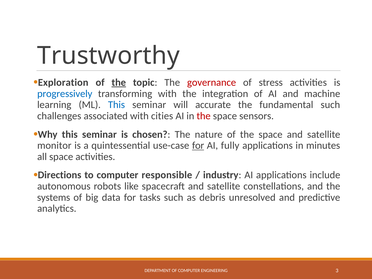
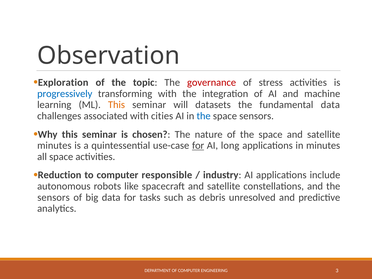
Trustworthy: Trustworthy -> Observation
the at (119, 82) underline: present -> none
This at (117, 105) colour: blue -> orange
accurate: accurate -> datasets
fundamental such: such -> data
the at (204, 116) colour: red -> blue
monitor at (54, 146): monitor -> minutes
fully: fully -> long
Directions: Directions -> Reduction
systems at (54, 197): systems -> sensors
